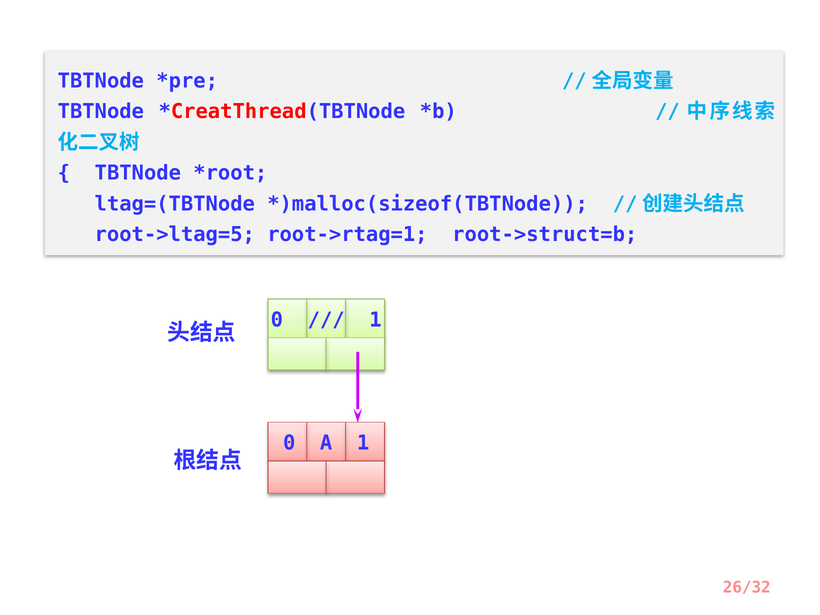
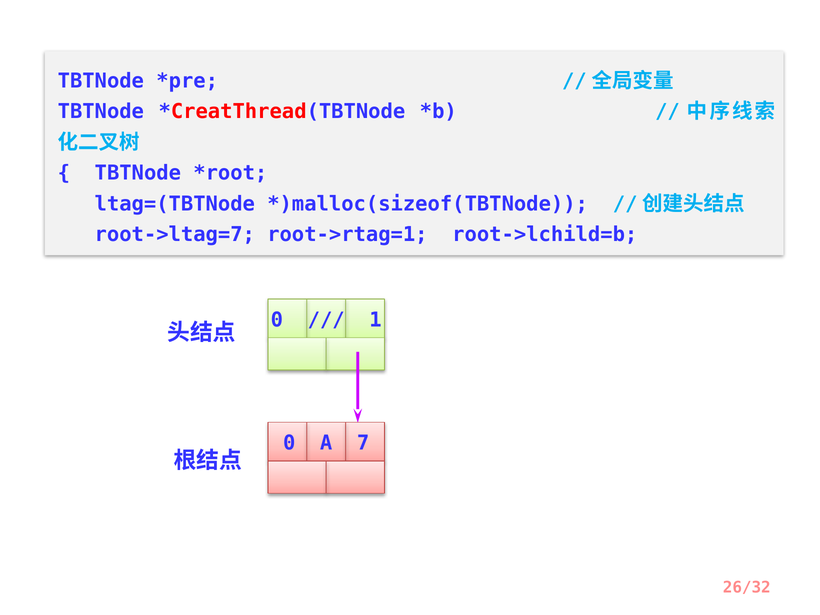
root->ltag=5: root->ltag=5 -> root->ltag=7
root->struct=b: root->struct=b -> root->lchild=b
A 1: 1 -> 7
